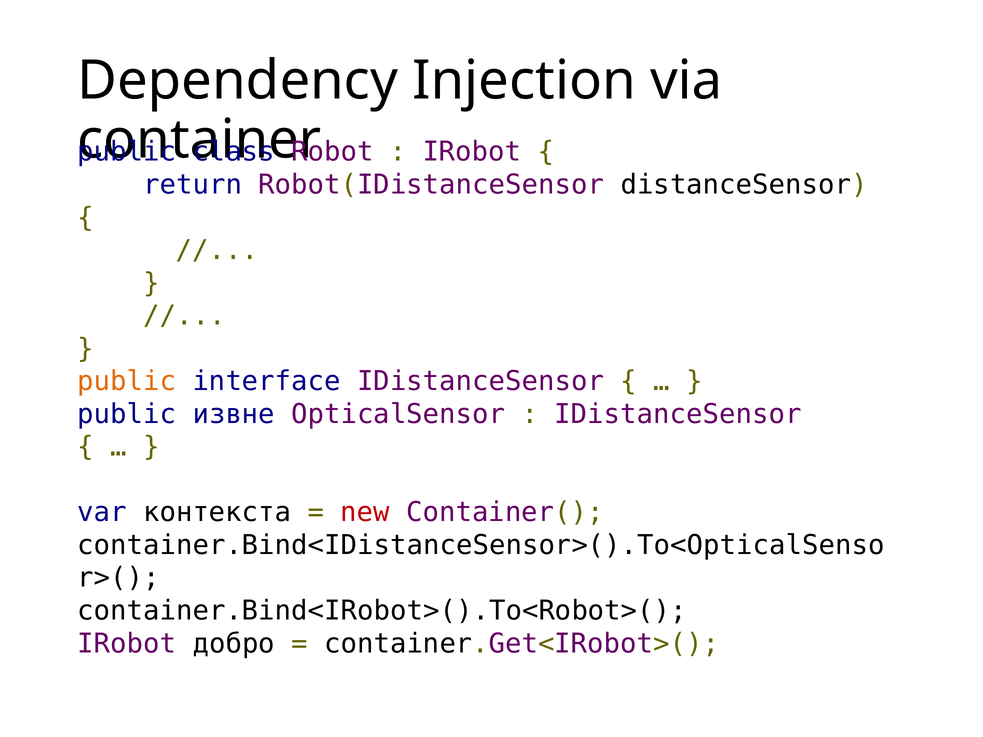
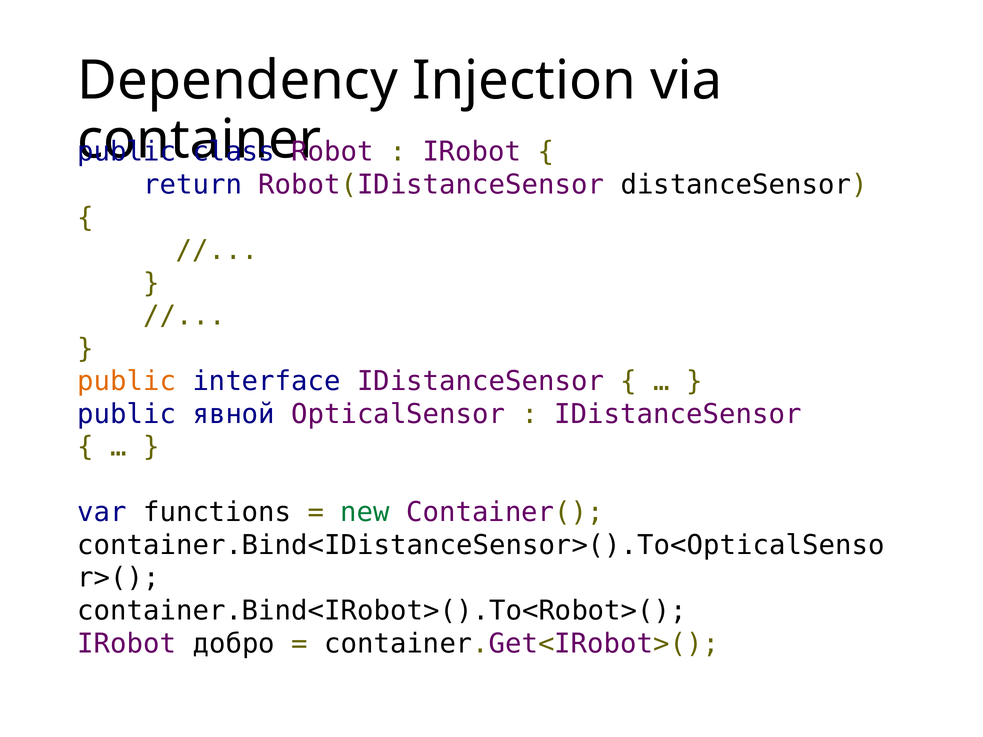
извне: извне -> явной
контекста: контекста -> functions
new colour: red -> green
